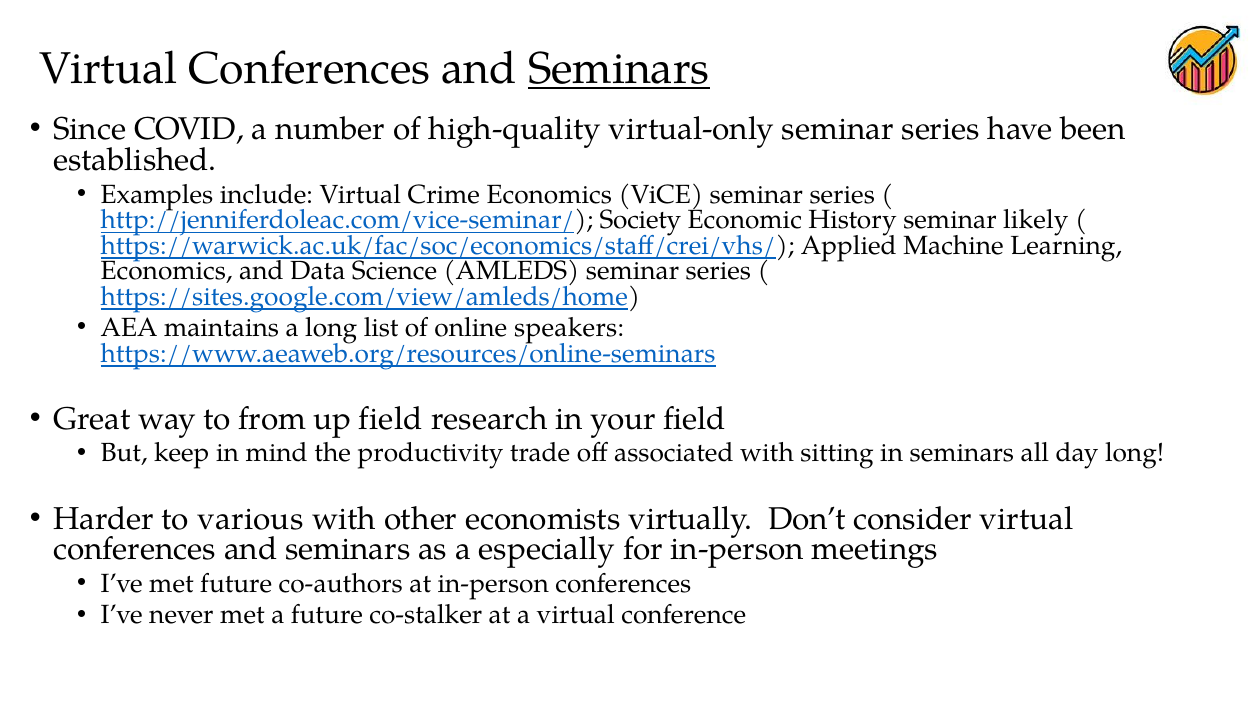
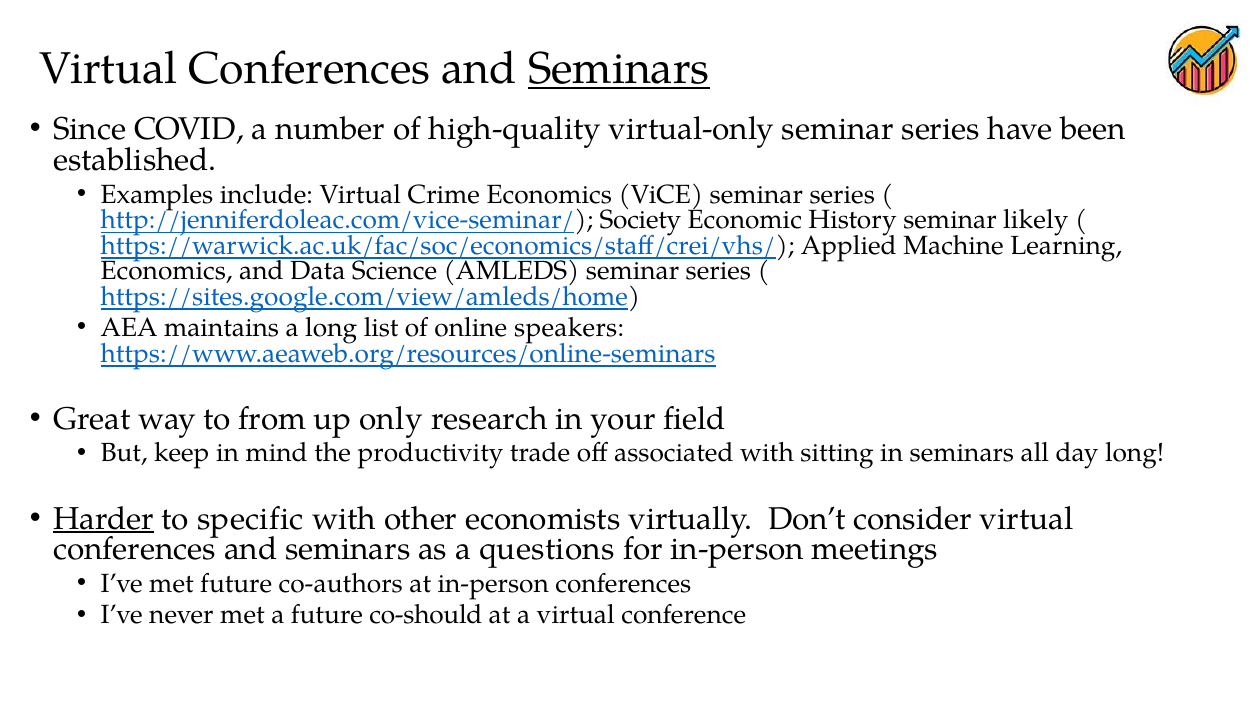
up field: field -> only
Harder underline: none -> present
various: various -> specific
especially: especially -> questions
co-stalker: co-stalker -> co-should
